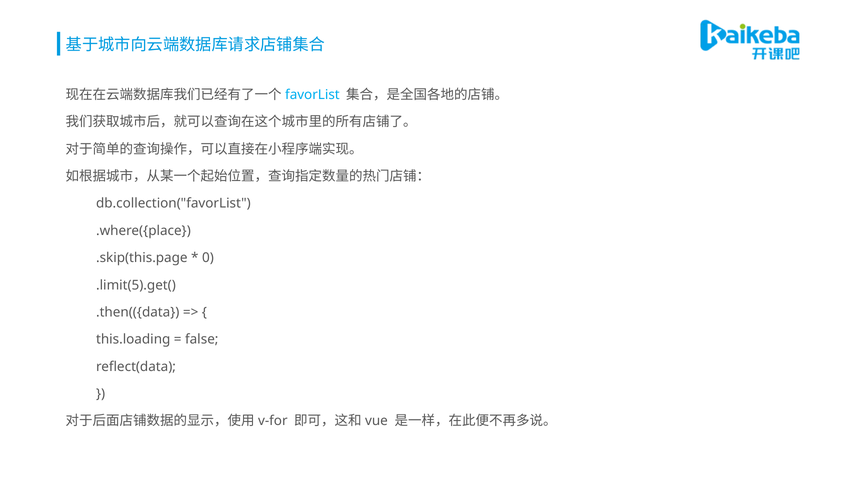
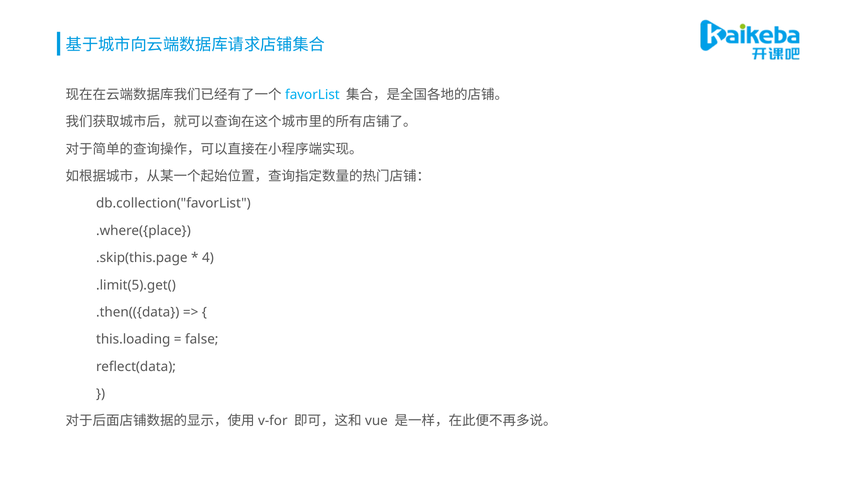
0: 0 -> 4
